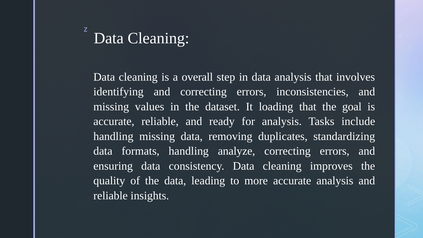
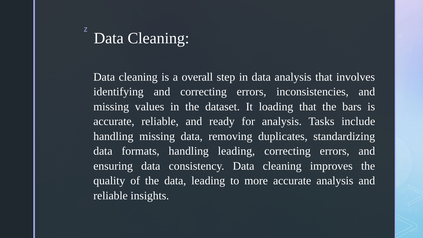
goal: goal -> bars
handling analyze: analyze -> leading
